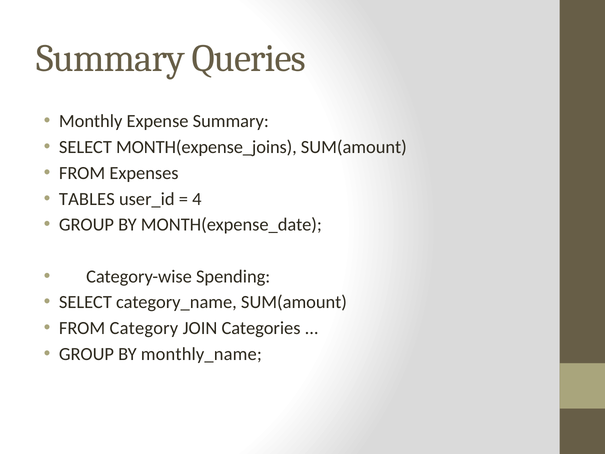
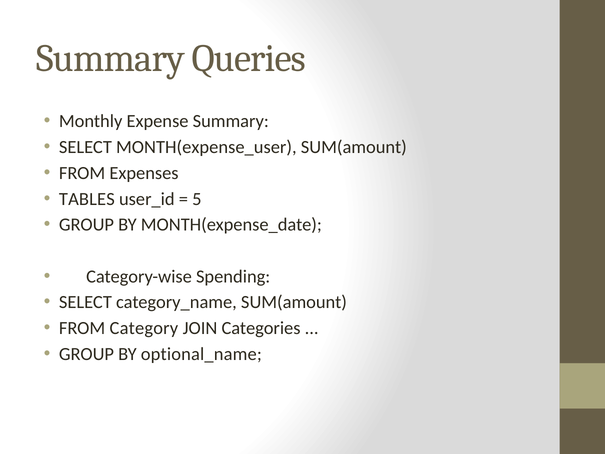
MONTH(expense_joins: MONTH(expense_joins -> MONTH(expense_user
4: 4 -> 5
monthly_name: monthly_name -> optional_name
